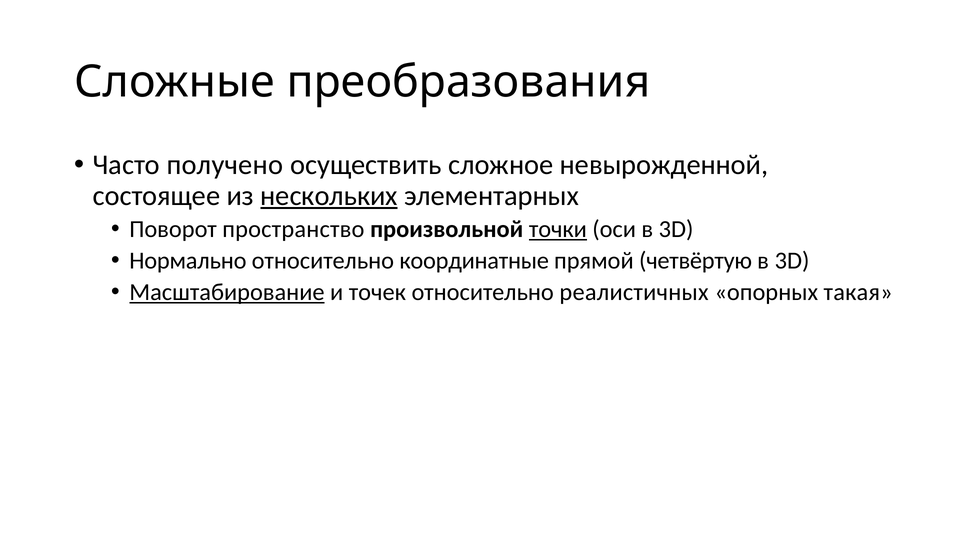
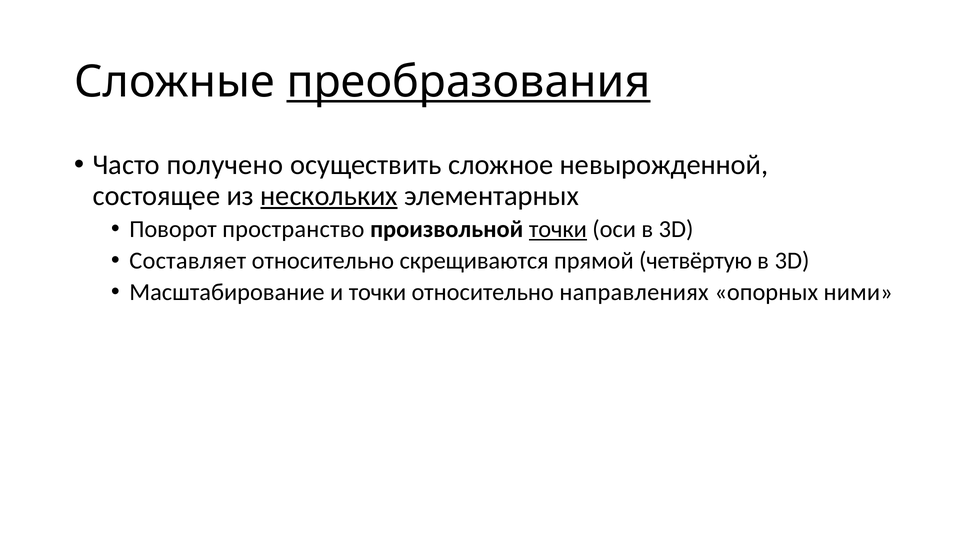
преобразования underline: none -> present
Нормально: Нормально -> Составляет
координатные: координатные -> скрещиваются
Масштабирование underline: present -> none
и точек: точек -> точки
реалистичных: реалистичных -> направлениях
такая: такая -> ними
